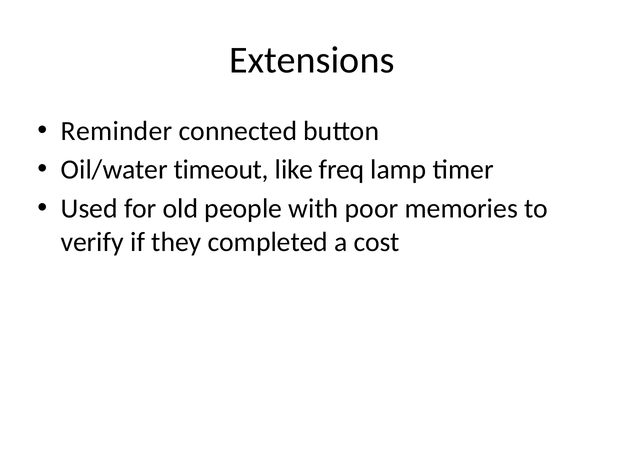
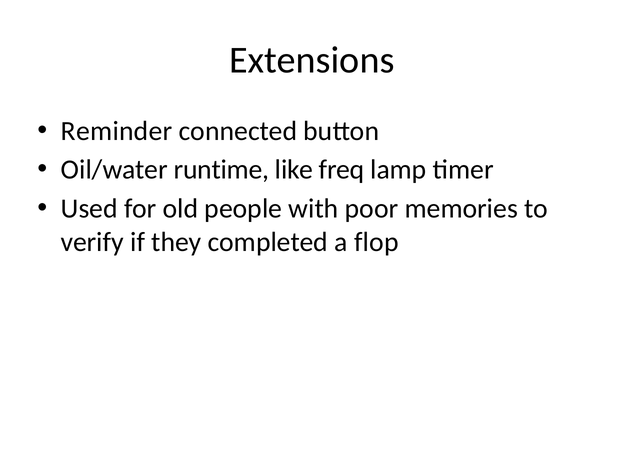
timeout: timeout -> runtime
cost: cost -> flop
